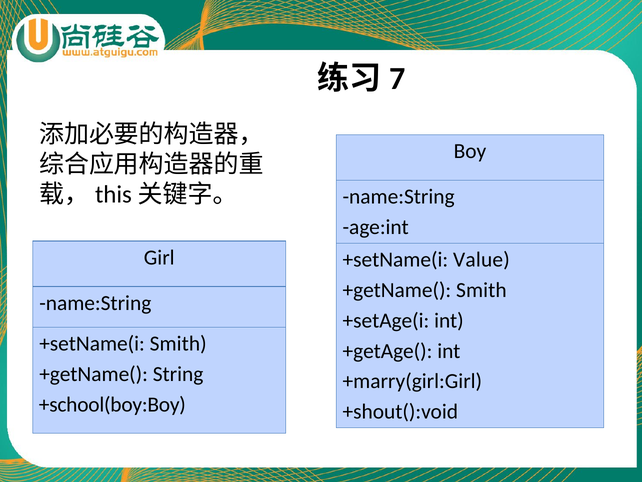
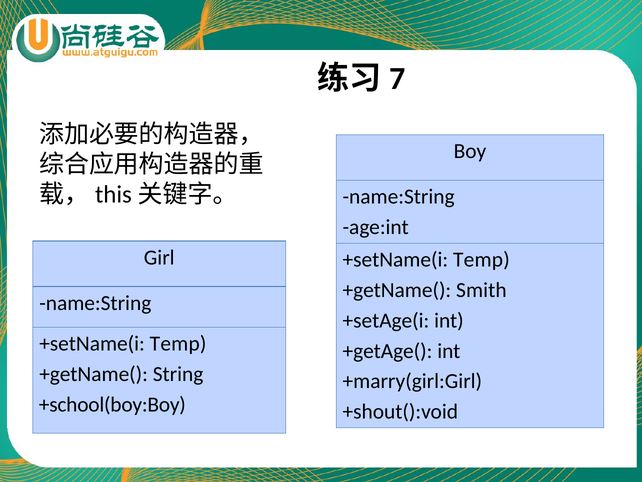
Value at (481, 259): Value -> Temp
Smith at (178, 344): Smith -> Temp
